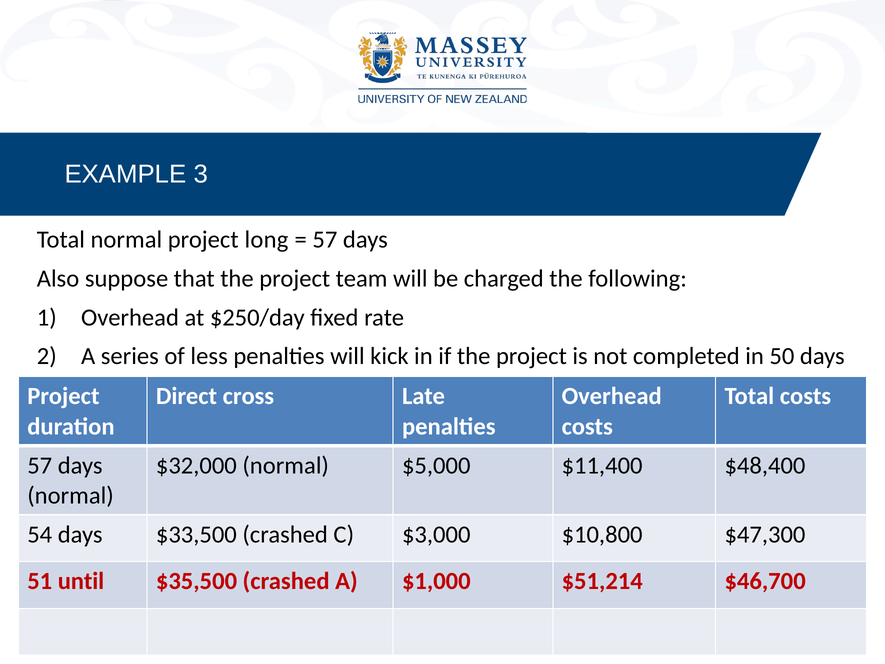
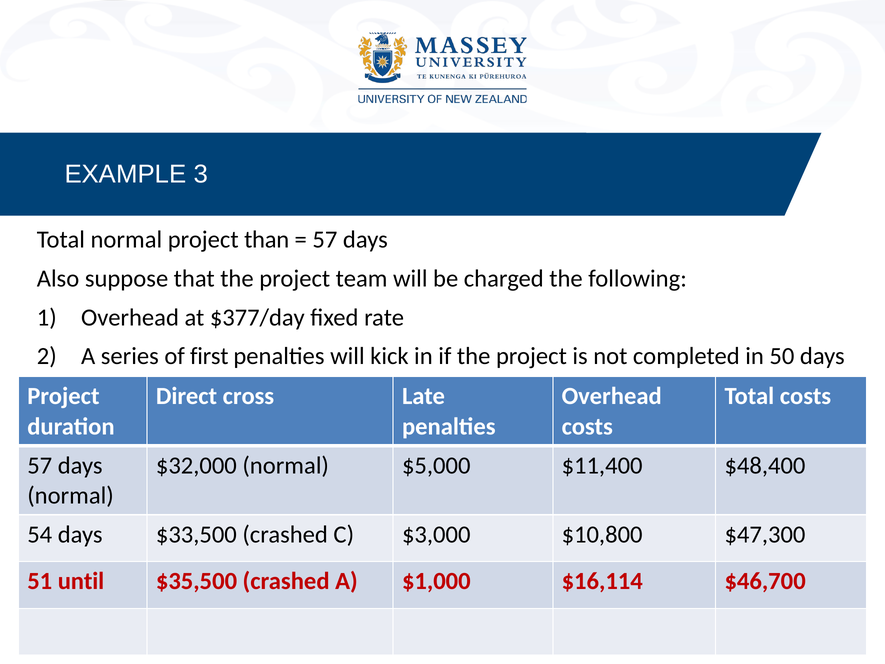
long: long -> than
$250/day: $250/day -> $377/day
less: less -> first
$51,214: $51,214 -> $16,114
